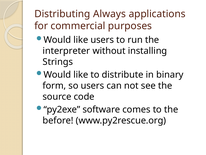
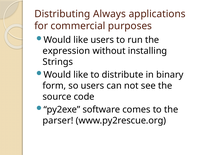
interpreter: interpreter -> expression
before: before -> parser
